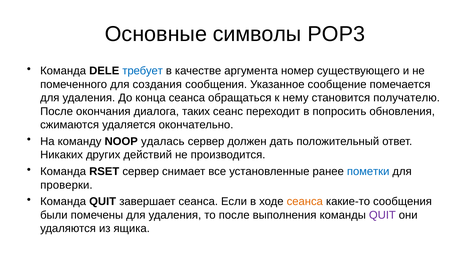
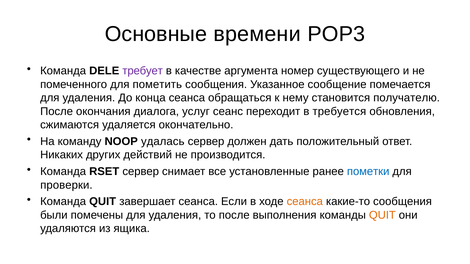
символы: символы -> времени
требует colour: blue -> purple
создания: создания -> пометить
таких: таких -> услуг
попросить: попросить -> требуется
QUIT at (382, 215) colour: purple -> orange
